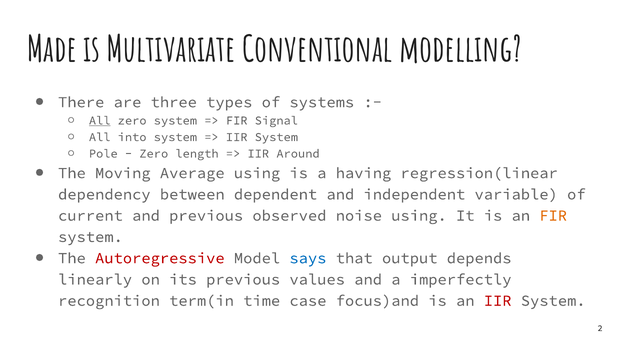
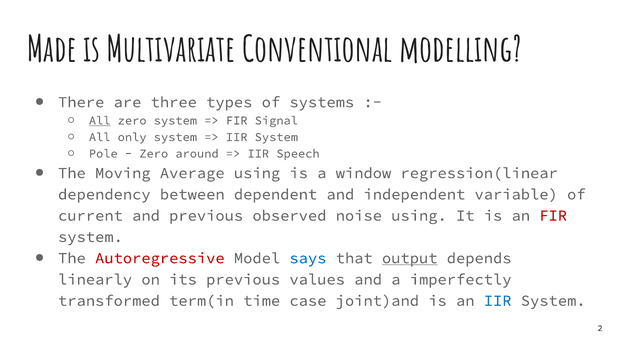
into: into -> only
length: length -> around
Around: Around -> Speech
having: having -> window
FIR at (553, 216) colour: orange -> red
output underline: none -> present
recognition: recognition -> transformed
focus)and: focus)and -> joint)and
IIR at (498, 301) colour: red -> blue
